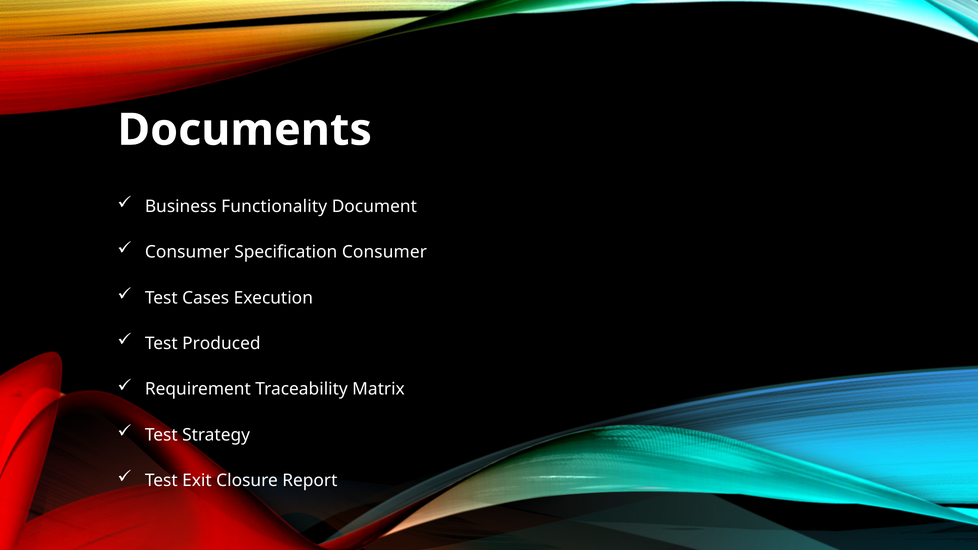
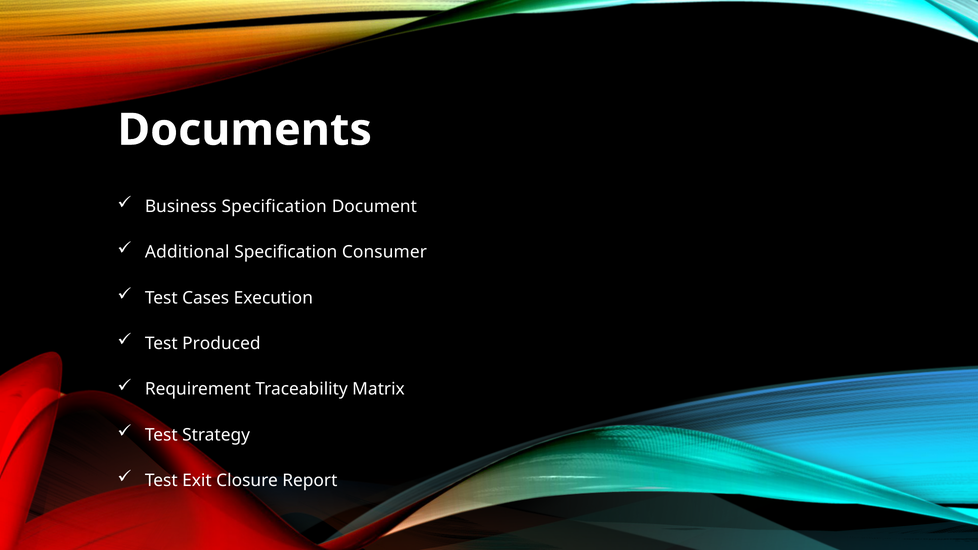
Business Functionality: Functionality -> Specification
Consumer at (187, 252): Consumer -> Additional
